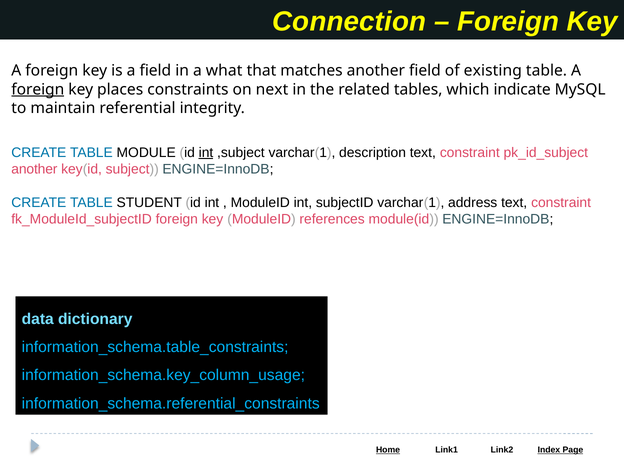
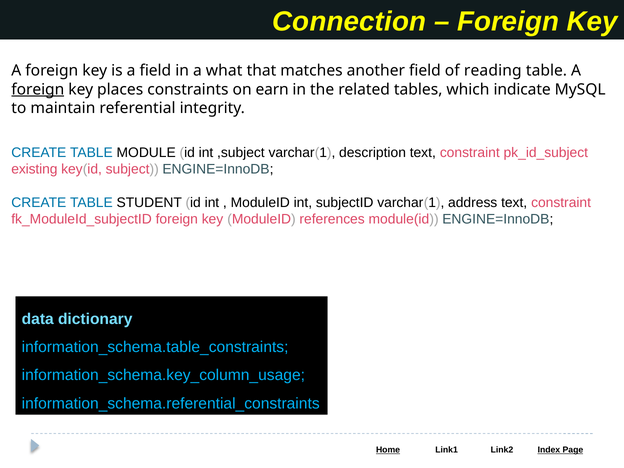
existing: existing -> reading
next: next -> earn
int at (206, 153) underline: present -> none
another at (34, 169): another -> existing
